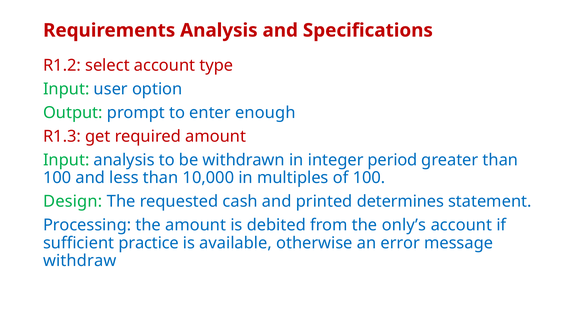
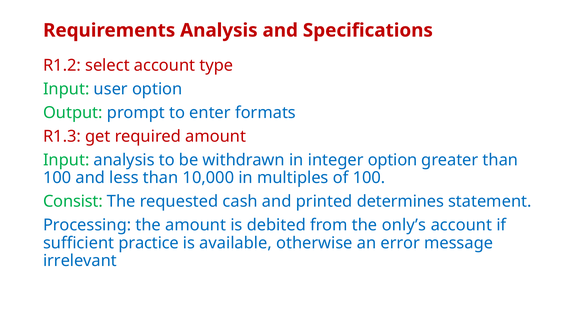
enough: enough -> formats
integer period: period -> option
Design: Design -> Consist
withdraw: withdraw -> irrelevant
